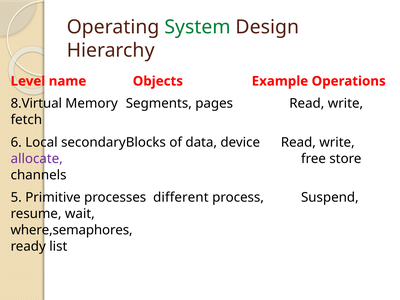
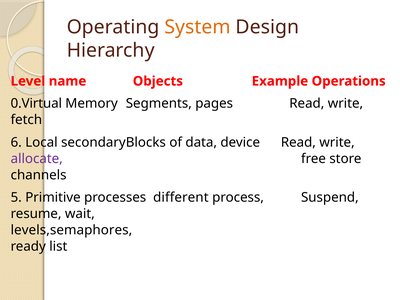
System colour: green -> orange
8.Virtual: 8.Virtual -> 0.Virtual
where,semaphores: where,semaphores -> levels,semaphores
